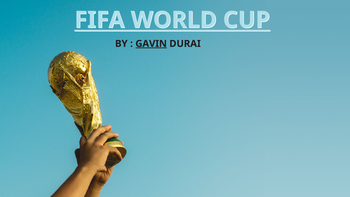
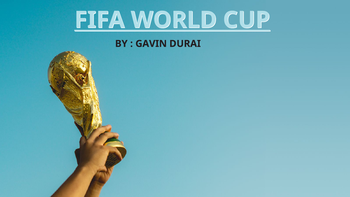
GAVIN underline: present -> none
